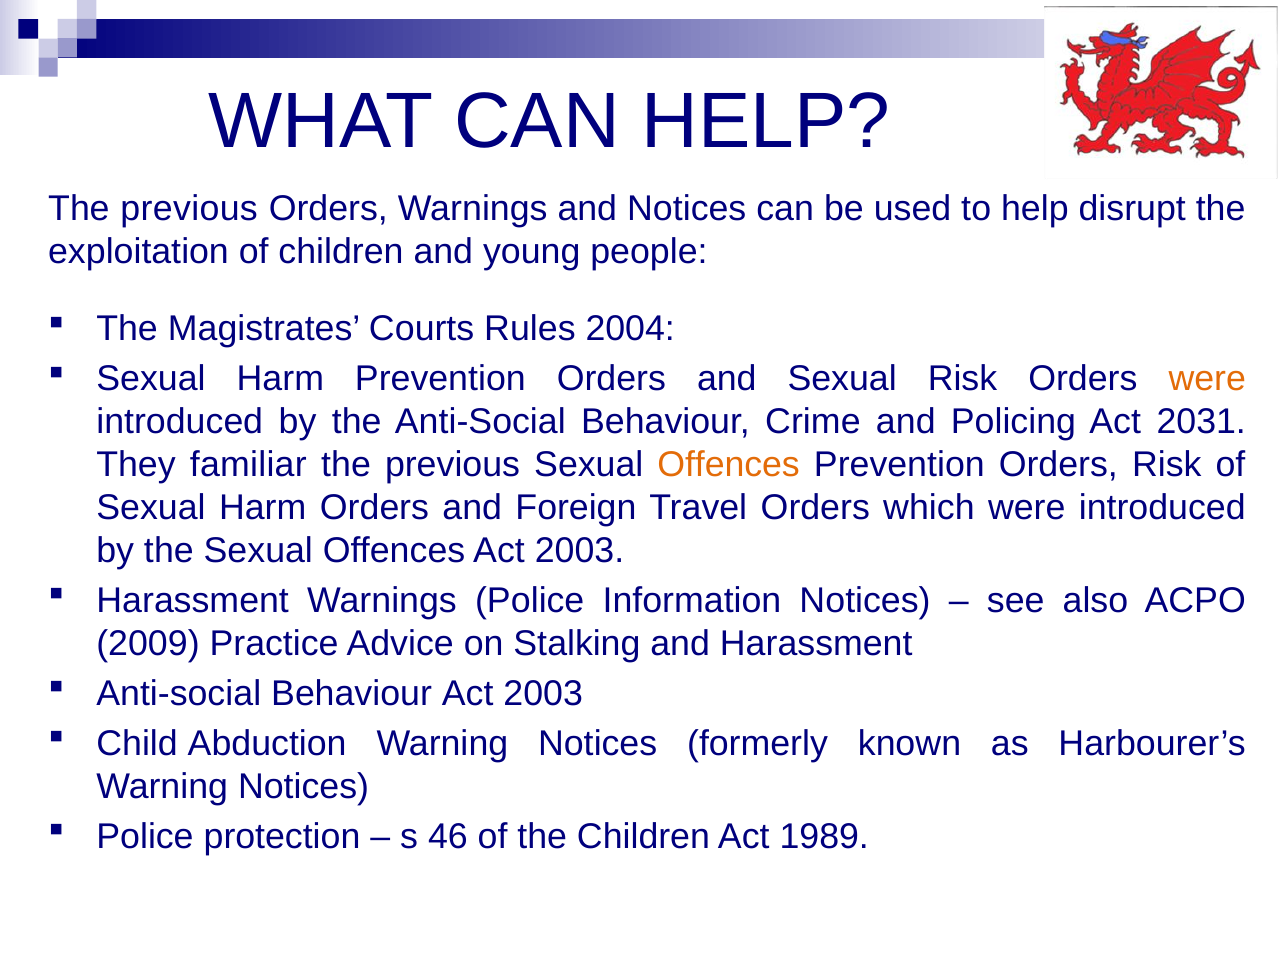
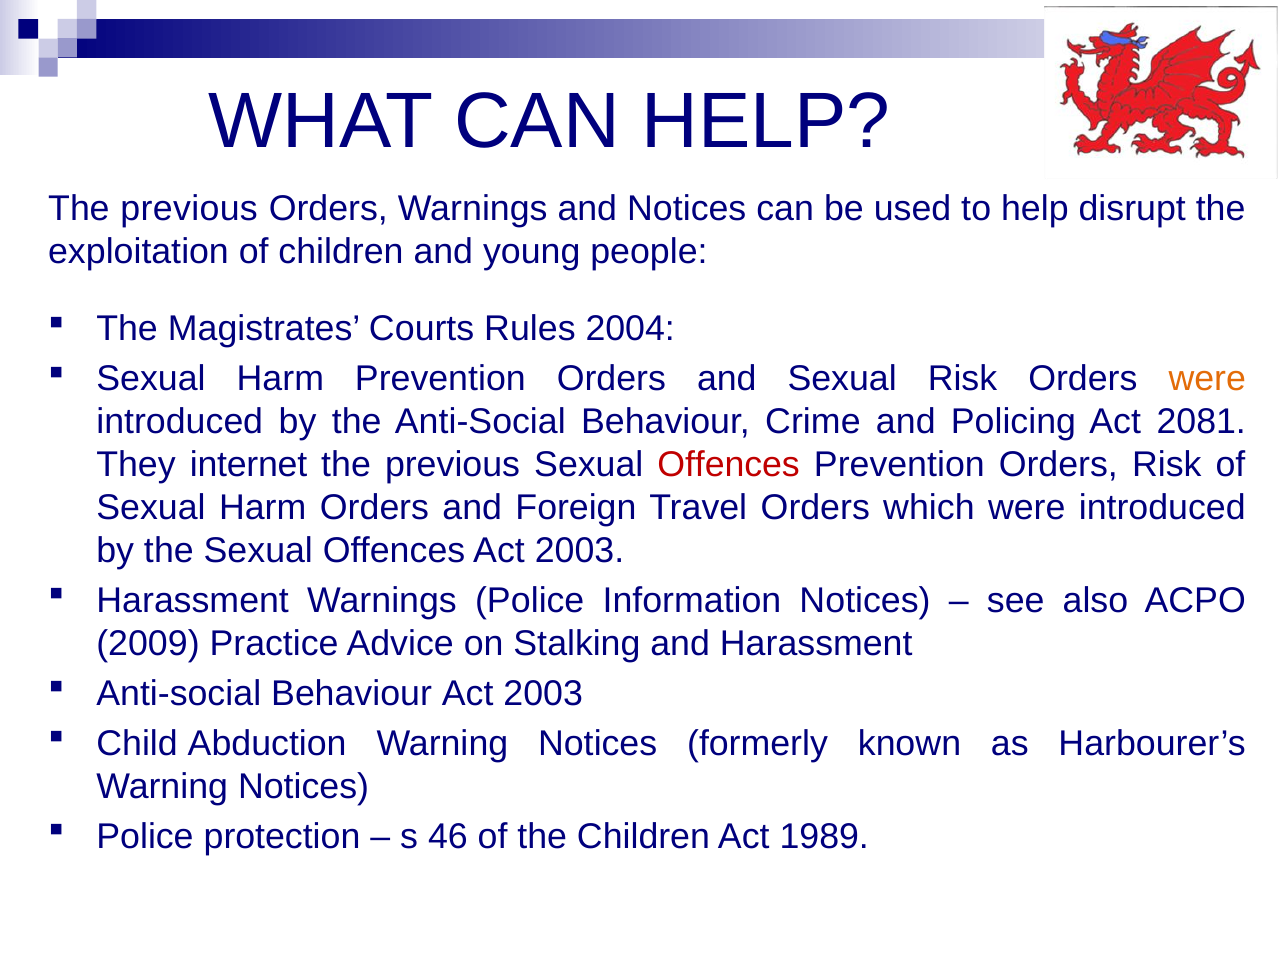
2031: 2031 -> 2081
familiar: familiar -> internet
Offences at (729, 465) colour: orange -> red
